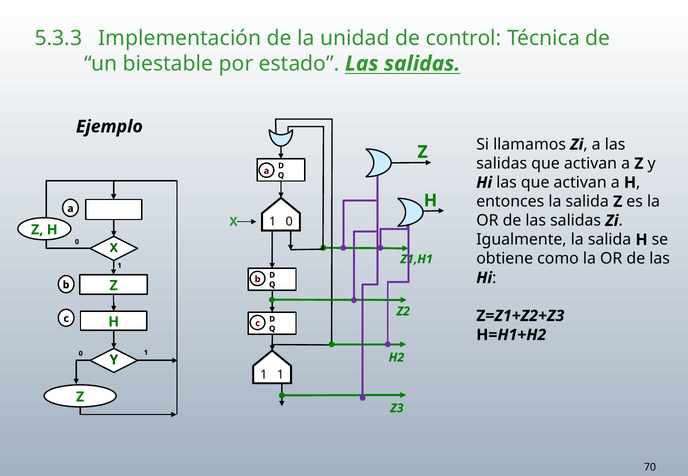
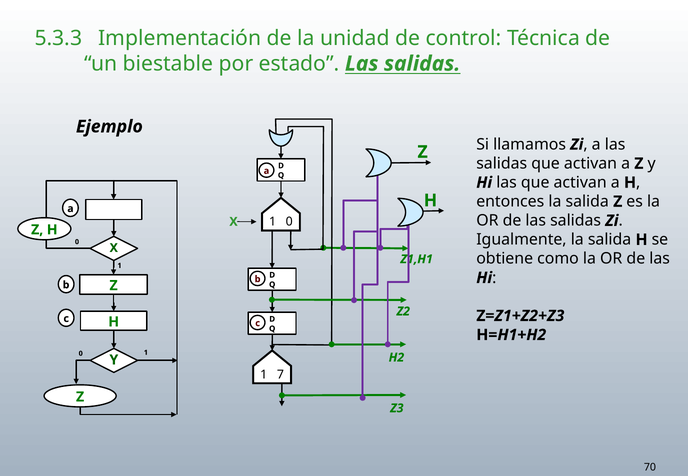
1 1: 1 -> 7
